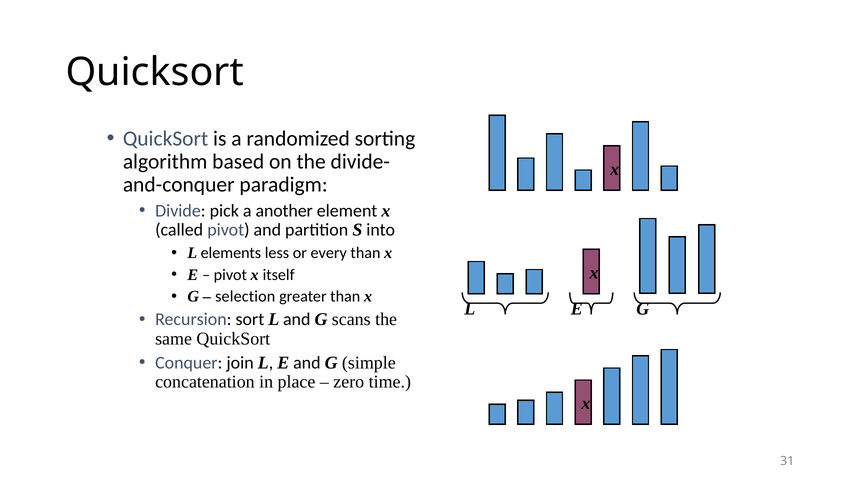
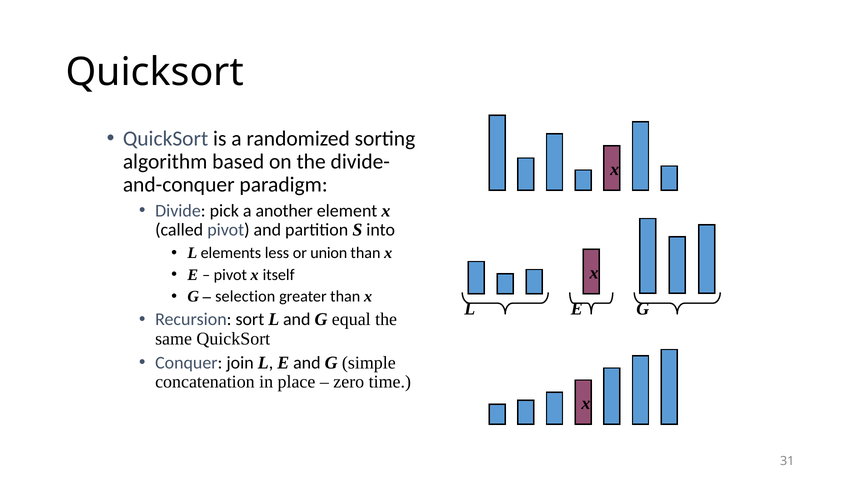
every: every -> union
scans: scans -> equal
